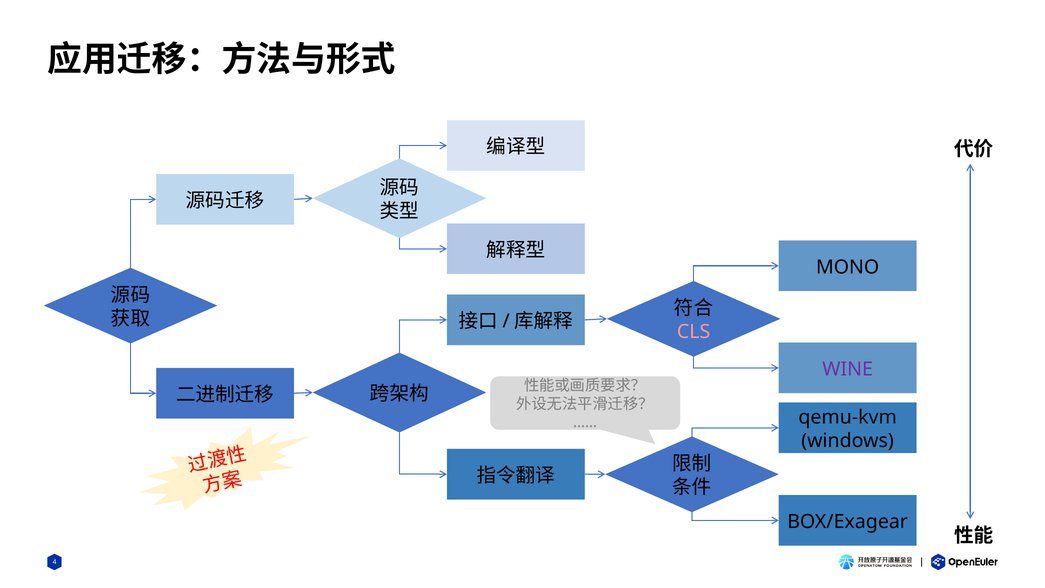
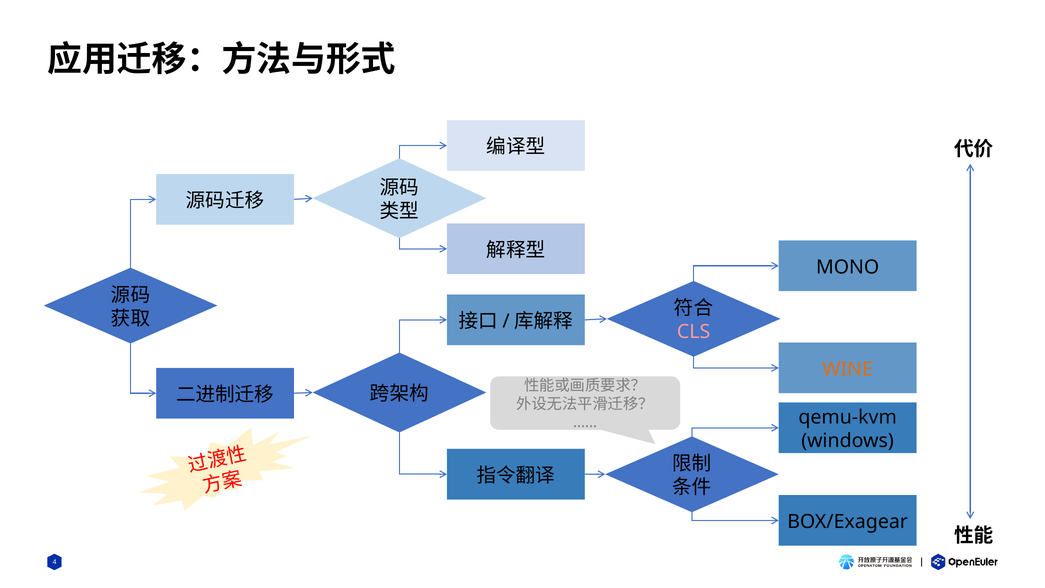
WINE colour: purple -> orange
